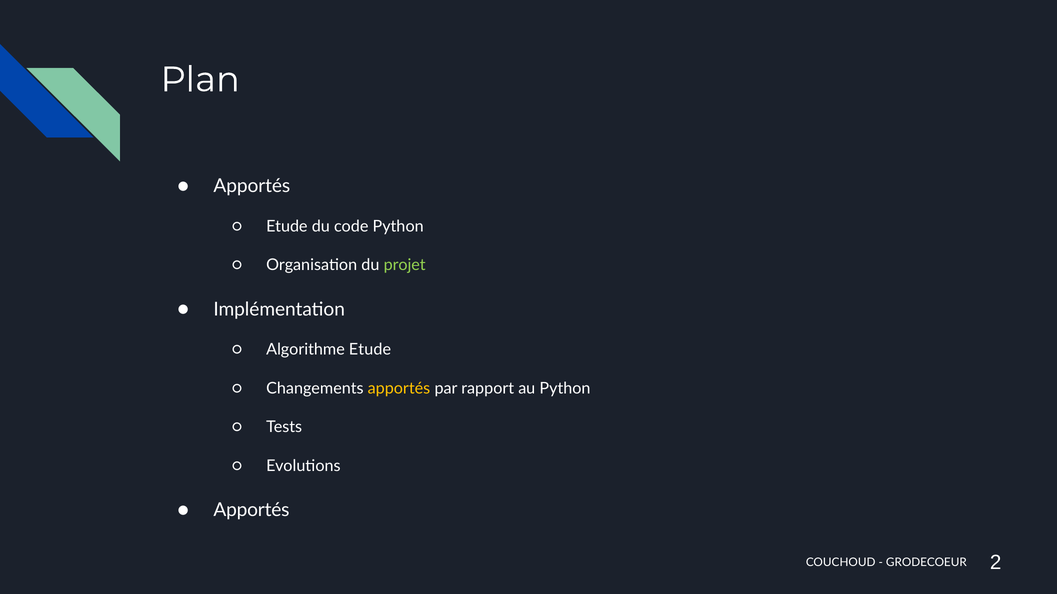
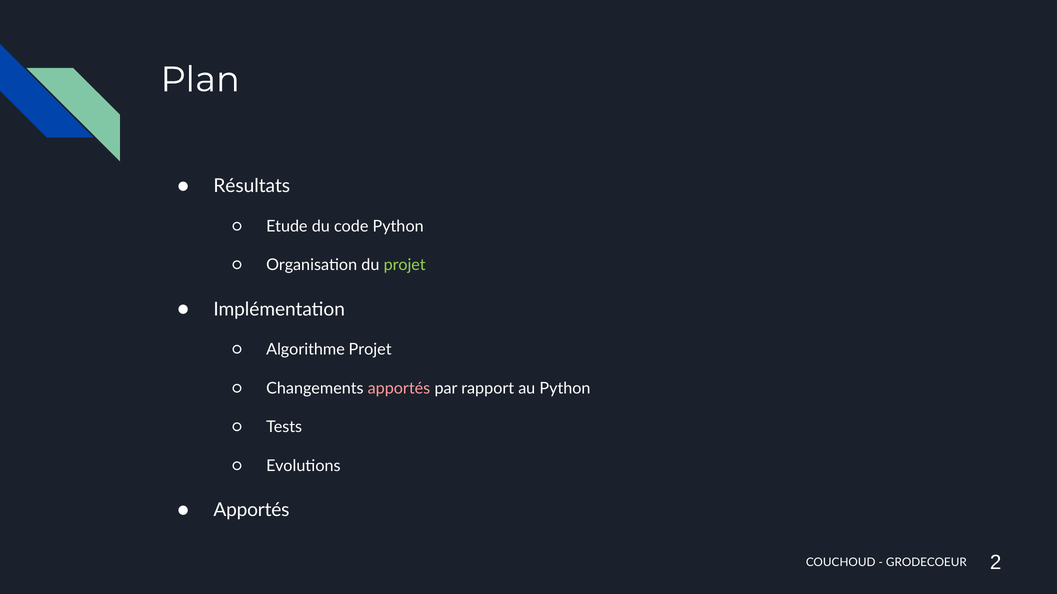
Apportés at (252, 186): Apportés -> Résultats
Algorithme Etude: Etude -> Projet
apportés at (399, 389) colour: yellow -> pink
